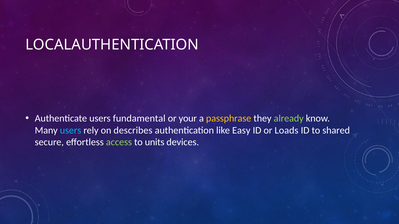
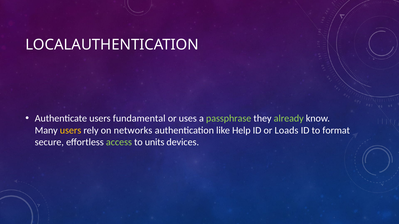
your: your -> uses
passphrase colour: yellow -> light green
users at (71, 130) colour: light blue -> yellow
describes: describes -> networks
Easy: Easy -> Help
shared: shared -> format
